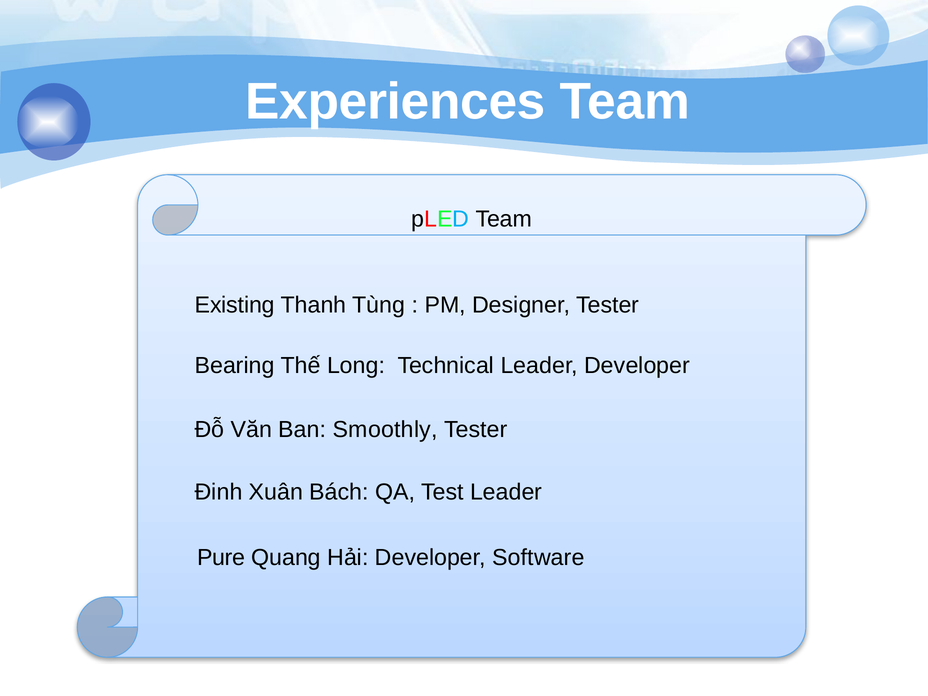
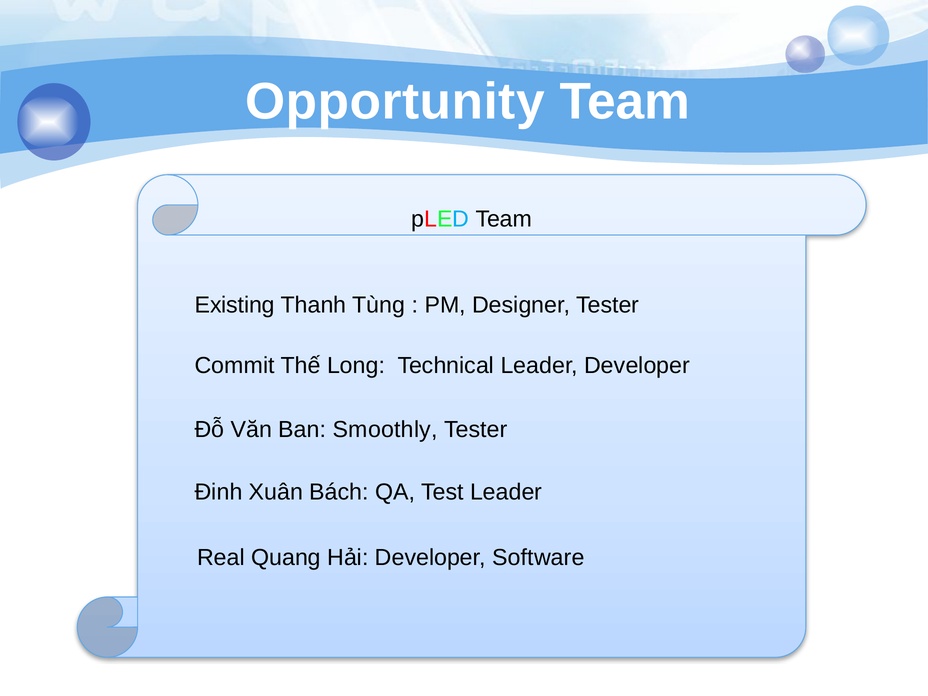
Experiences: Experiences -> Opportunity
Bearing: Bearing -> Commit
Pure: Pure -> Real
